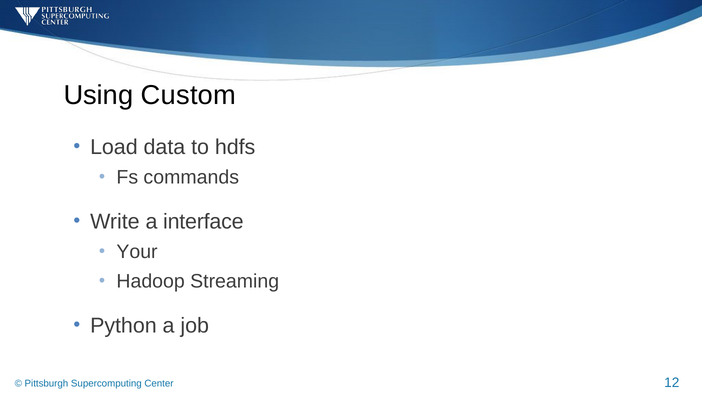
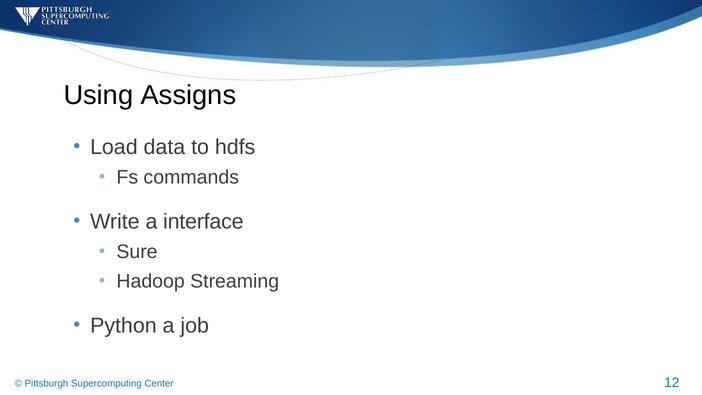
Custom: Custom -> Assigns
Your: Your -> Sure
